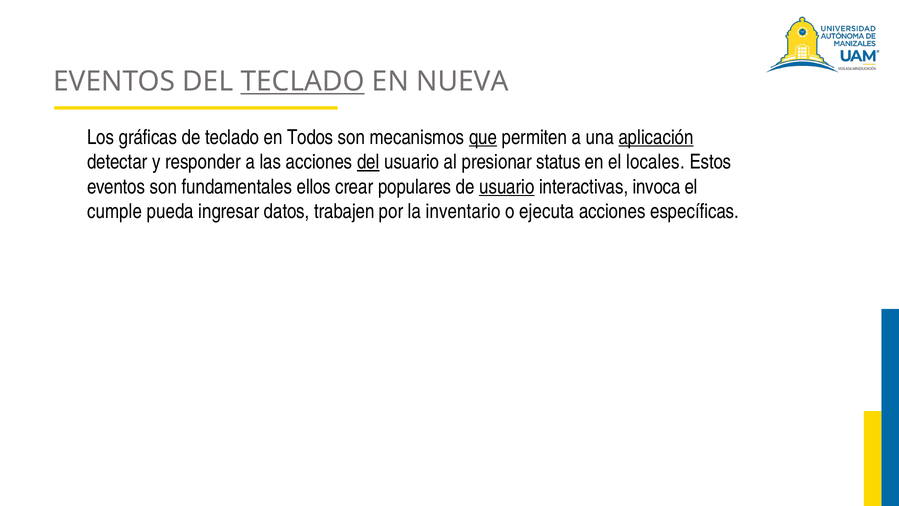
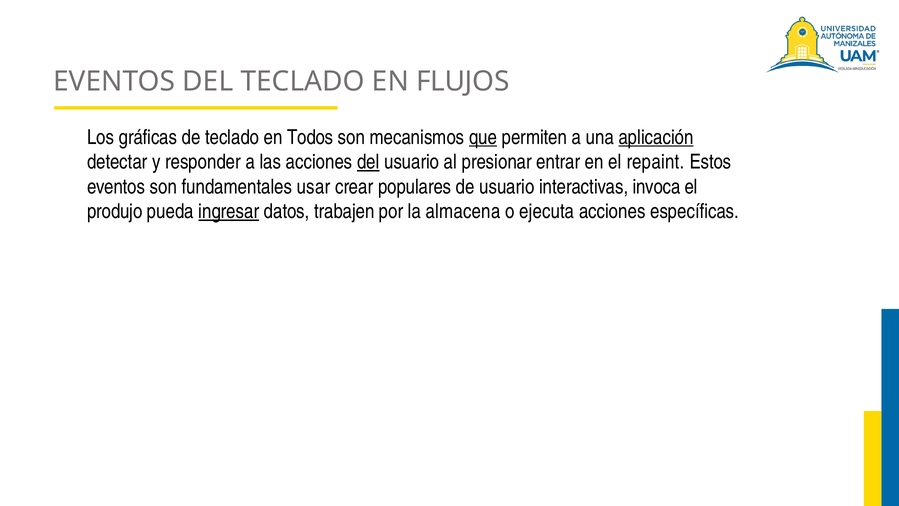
TECLADO at (303, 81) underline: present -> none
NUEVA: NUEVA -> FLUJOS
status: status -> entrar
locales: locales -> repaint
ellos: ellos -> usar
usuario at (507, 187) underline: present -> none
cumple: cumple -> produjo
ingresar underline: none -> present
inventario: inventario -> almacena
